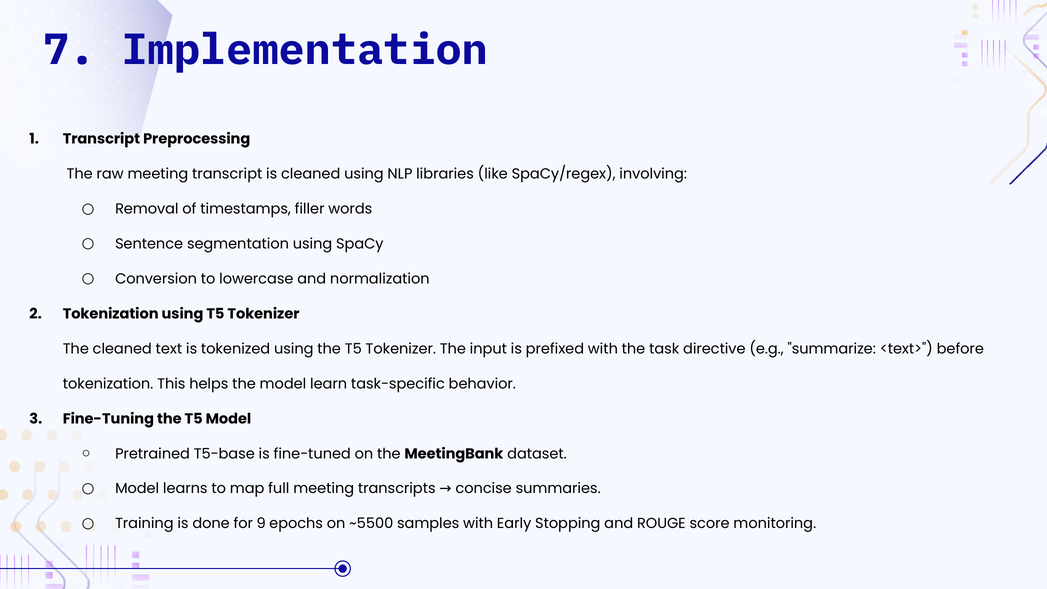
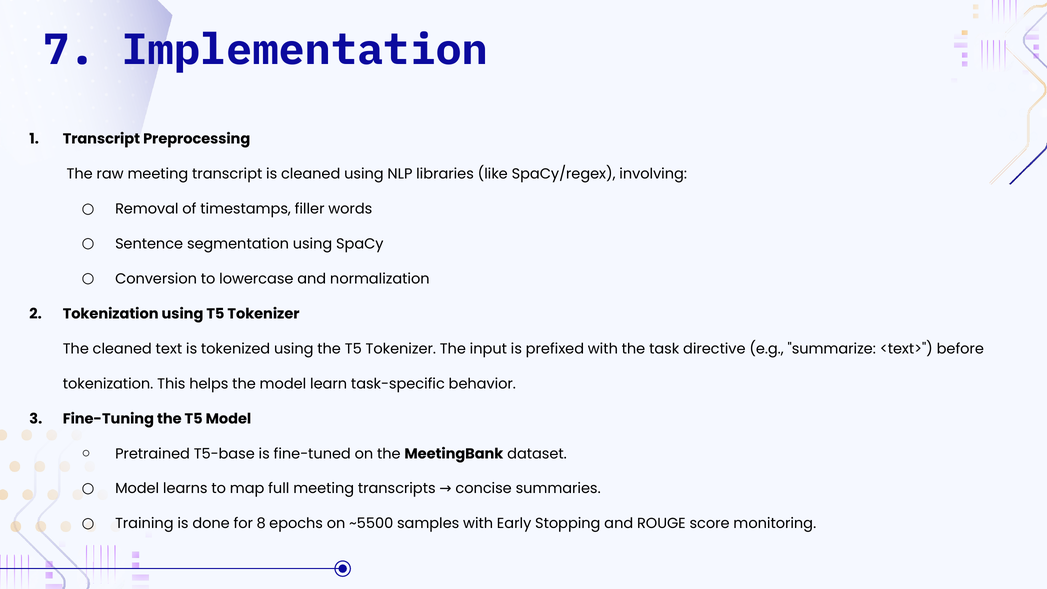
9: 9 -> 8
